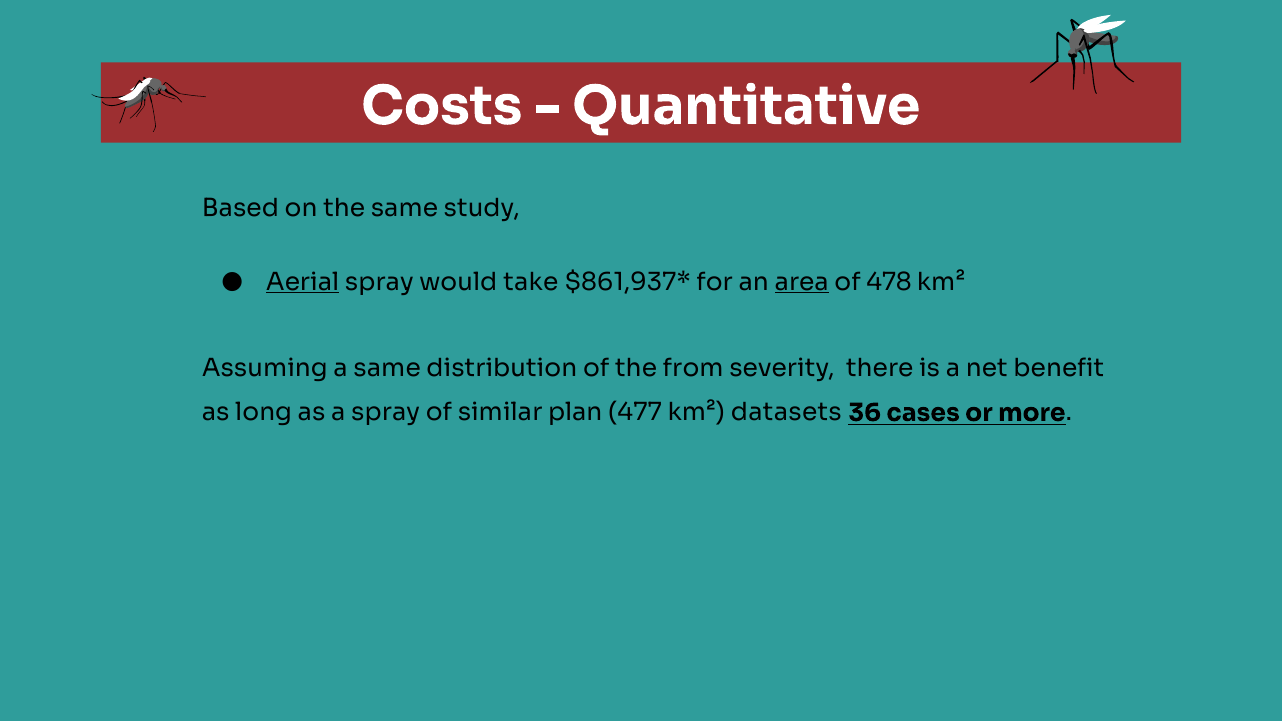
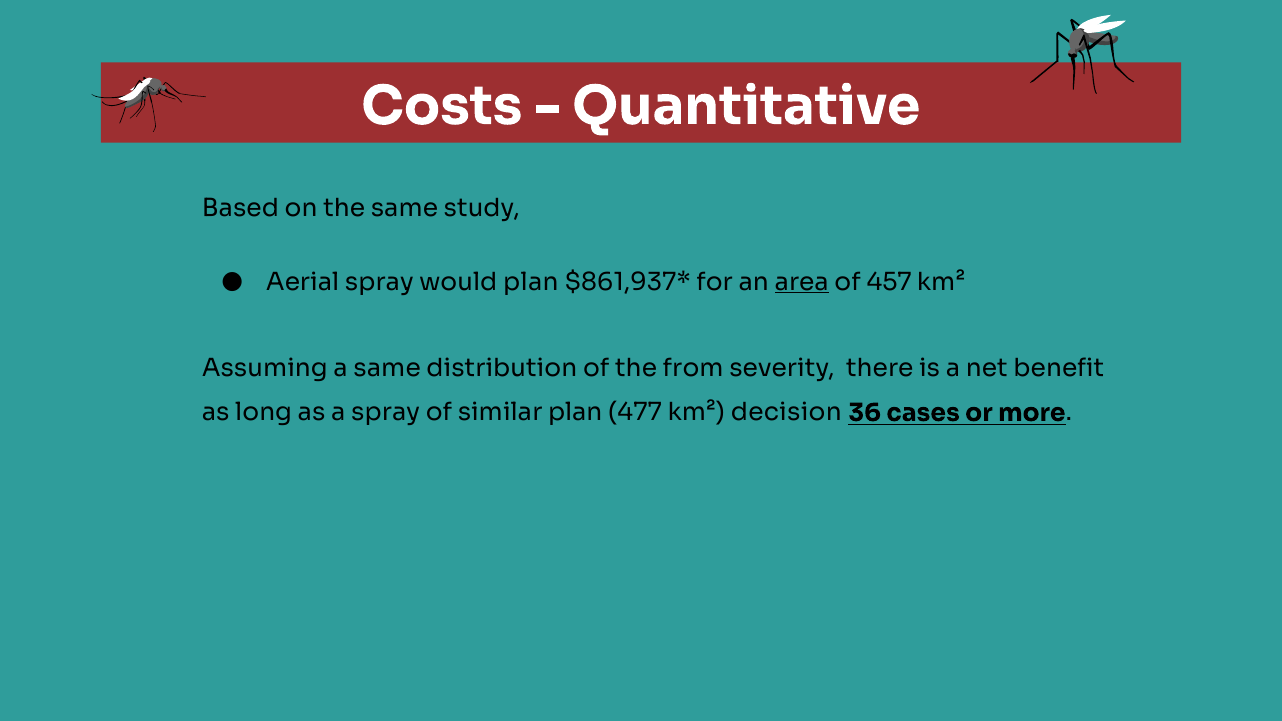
Aerial underline: present -> none
would take: take -> plan
478: 478 -> 457
datasets: datasets -> decision
